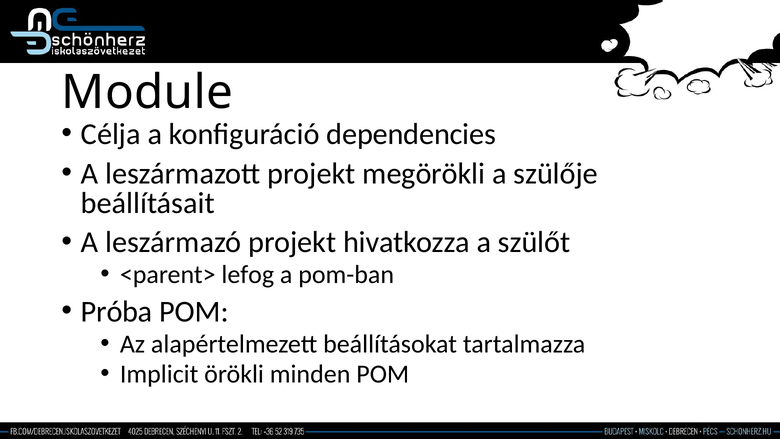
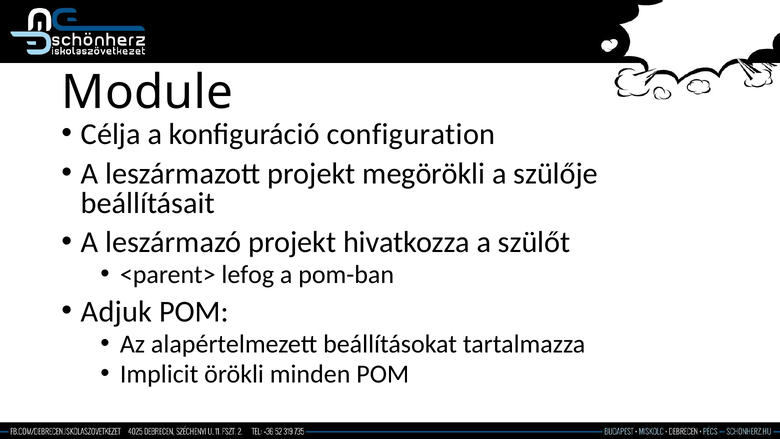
dependencies: dependencies -> configuration
Próba: Próba -> Adjuk
